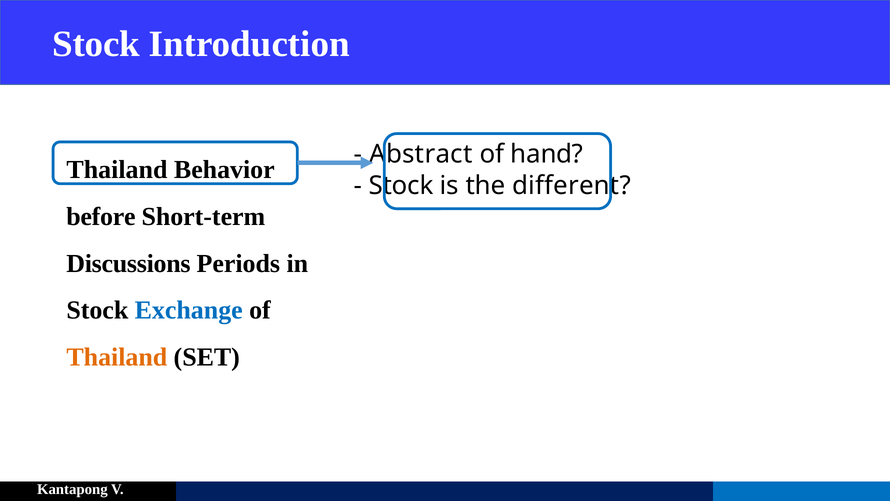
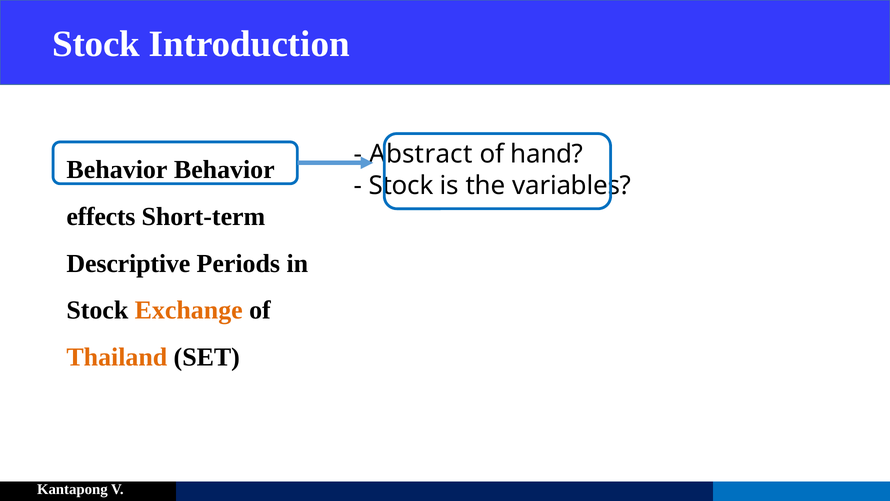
Thailand at (117, 170): Thailand -> Behavior
different: different -> variables
before: before -> effects
Discussions: Discussions -> Descriptive
Exchange colour: blue -> orange
